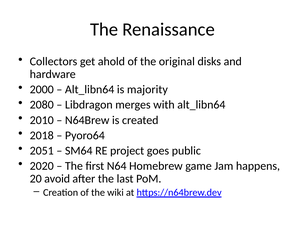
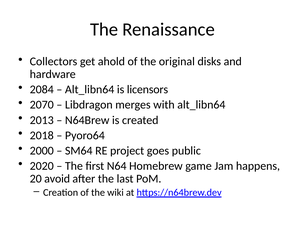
2000: 2000 -> 2084
majority: majority -> licensors
2080: 2080 -> 2070
2010: 2010 -> 2013
2051: 2051 -> 2000
